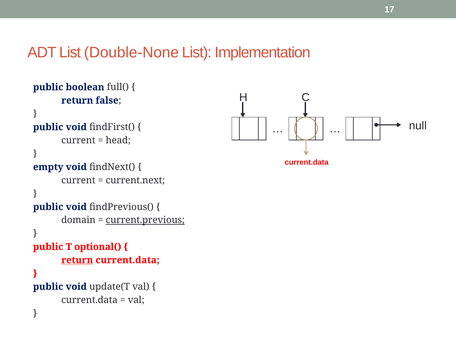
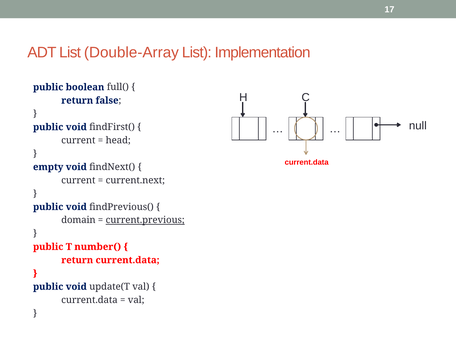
Double-None: Double-None -> Double-Array
optional(: optional( -> number(
return at (77, 260) underline: present -> none
